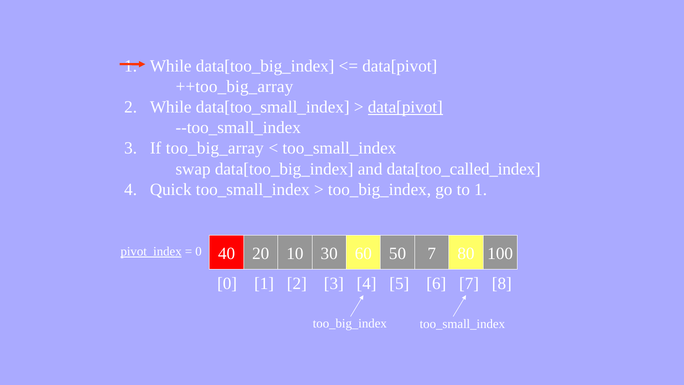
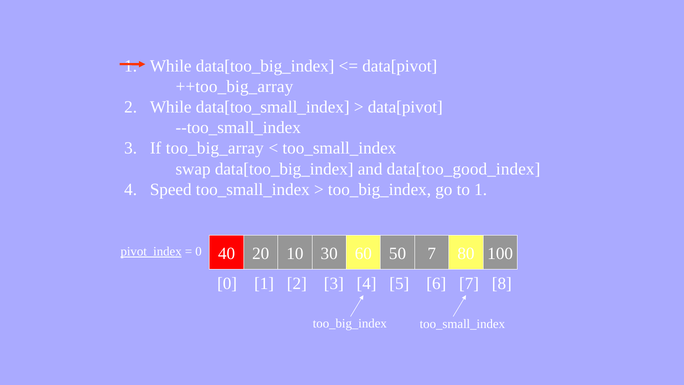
data[pivot at (405, 107) underline: present -> none
data[too_called_index: data[too_called_index -> data[too_good_index
Quick: Quick -> Speed
